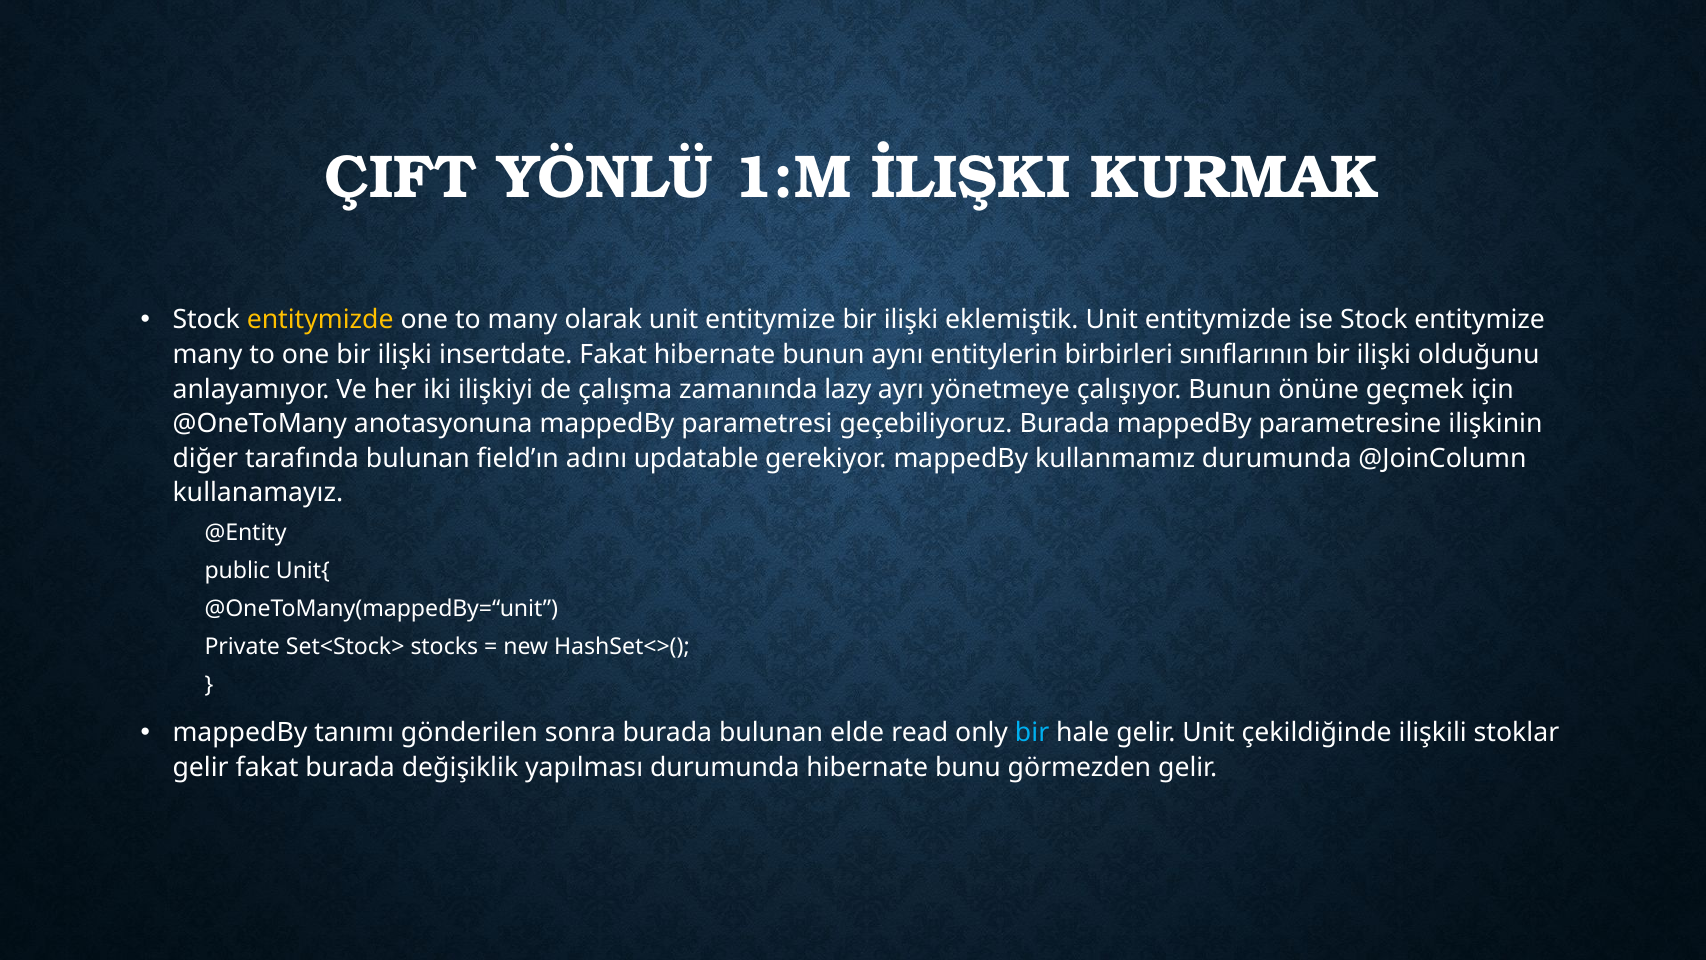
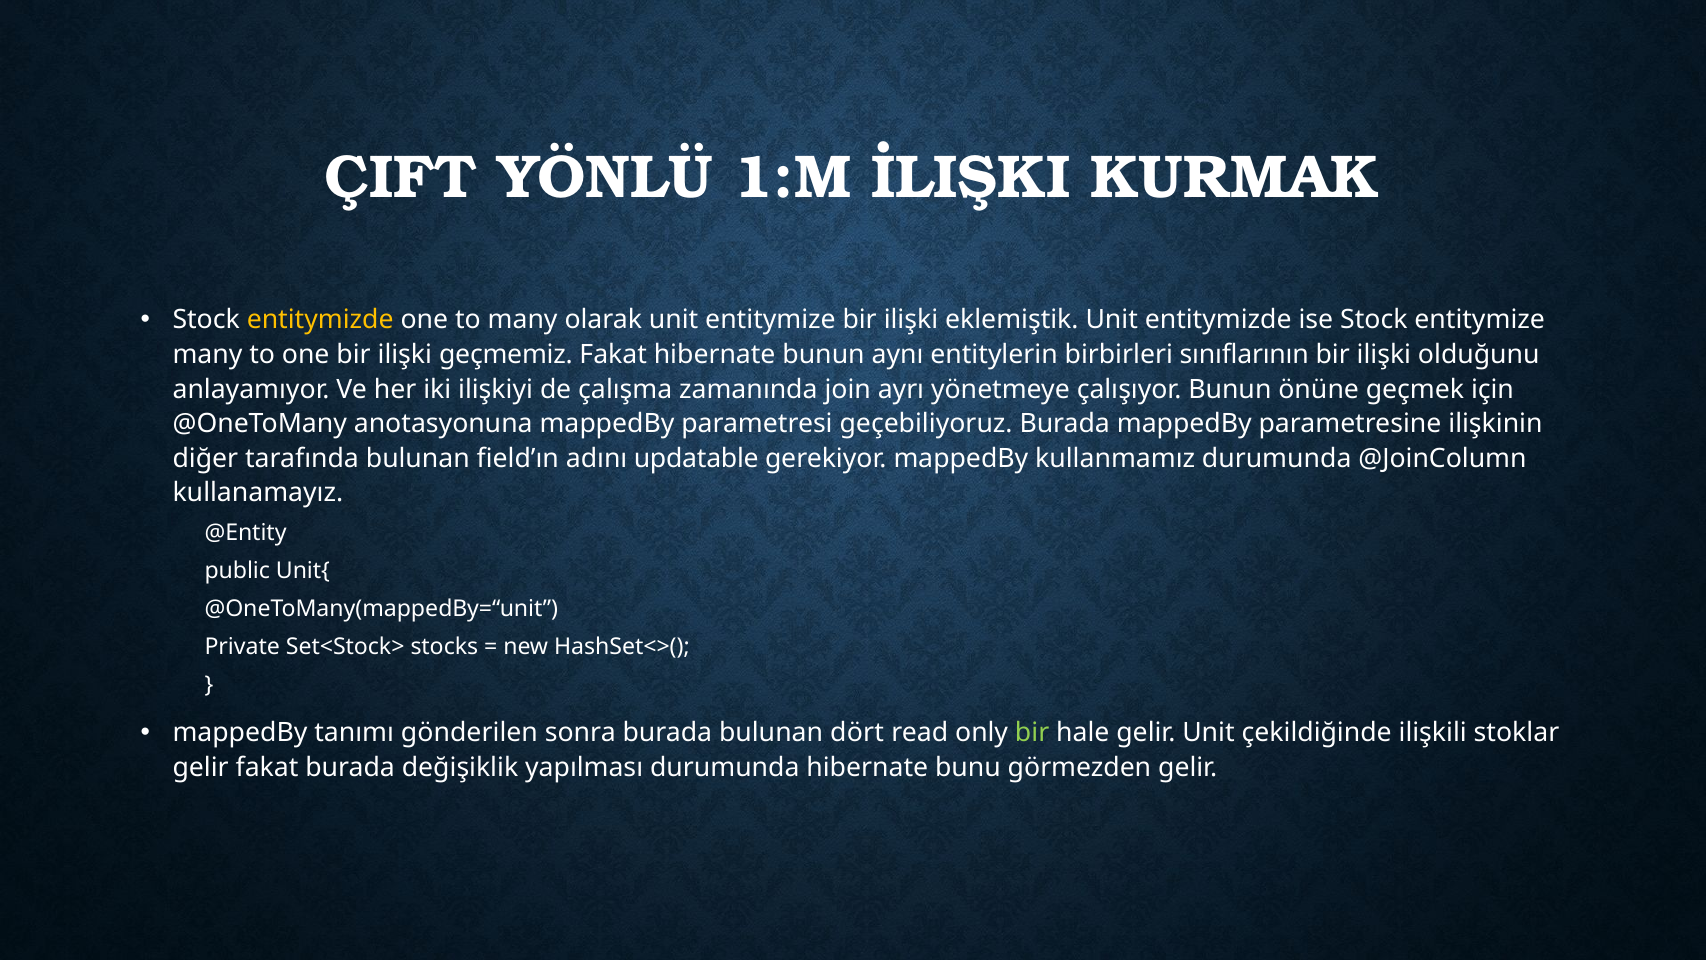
insertdate: insertdate -> geçmemiz
lazy: lazy -> join
elde: elde -> dört
bir at (1032, 733) colour: light blue -> light green
